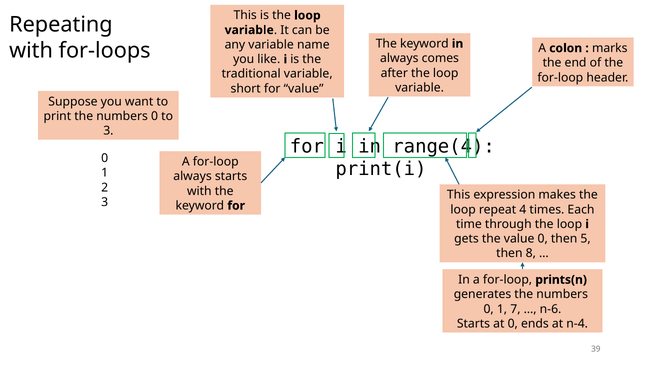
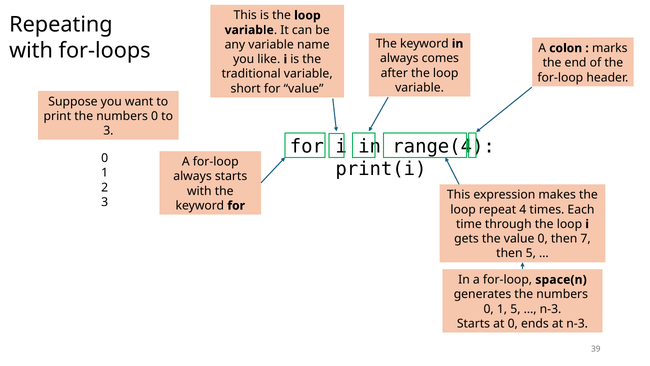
5: 5 -> 7
then 8: 8 -> 5
prints(n: prints(n -> space(n
1 7: 7 -> 5
n-6 at (551, 309): n-6 -> n-3
at n-4: n-4 -> n-3
